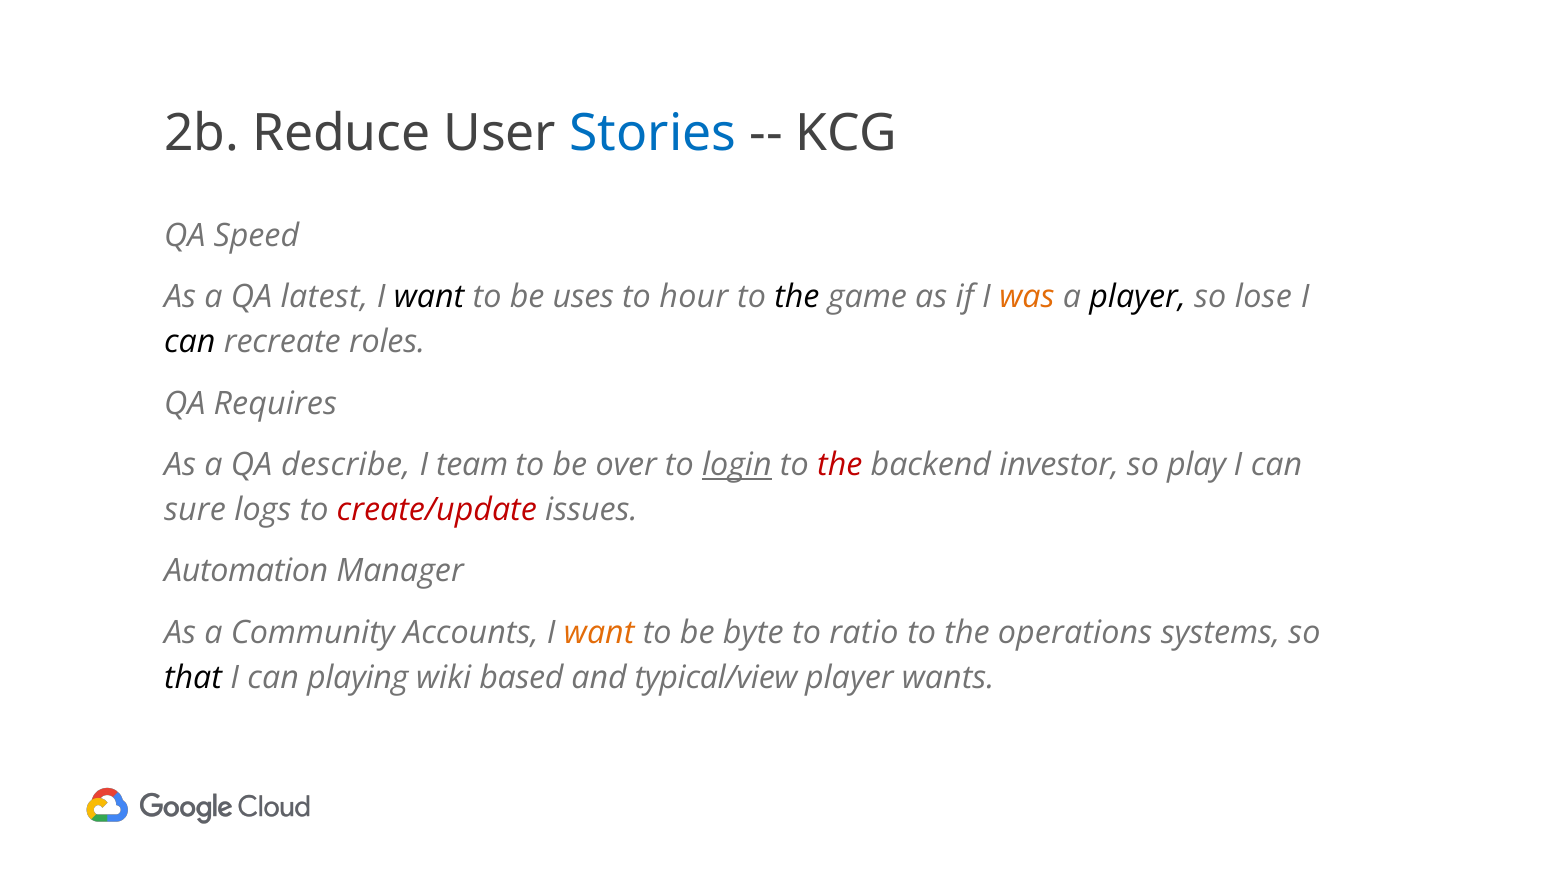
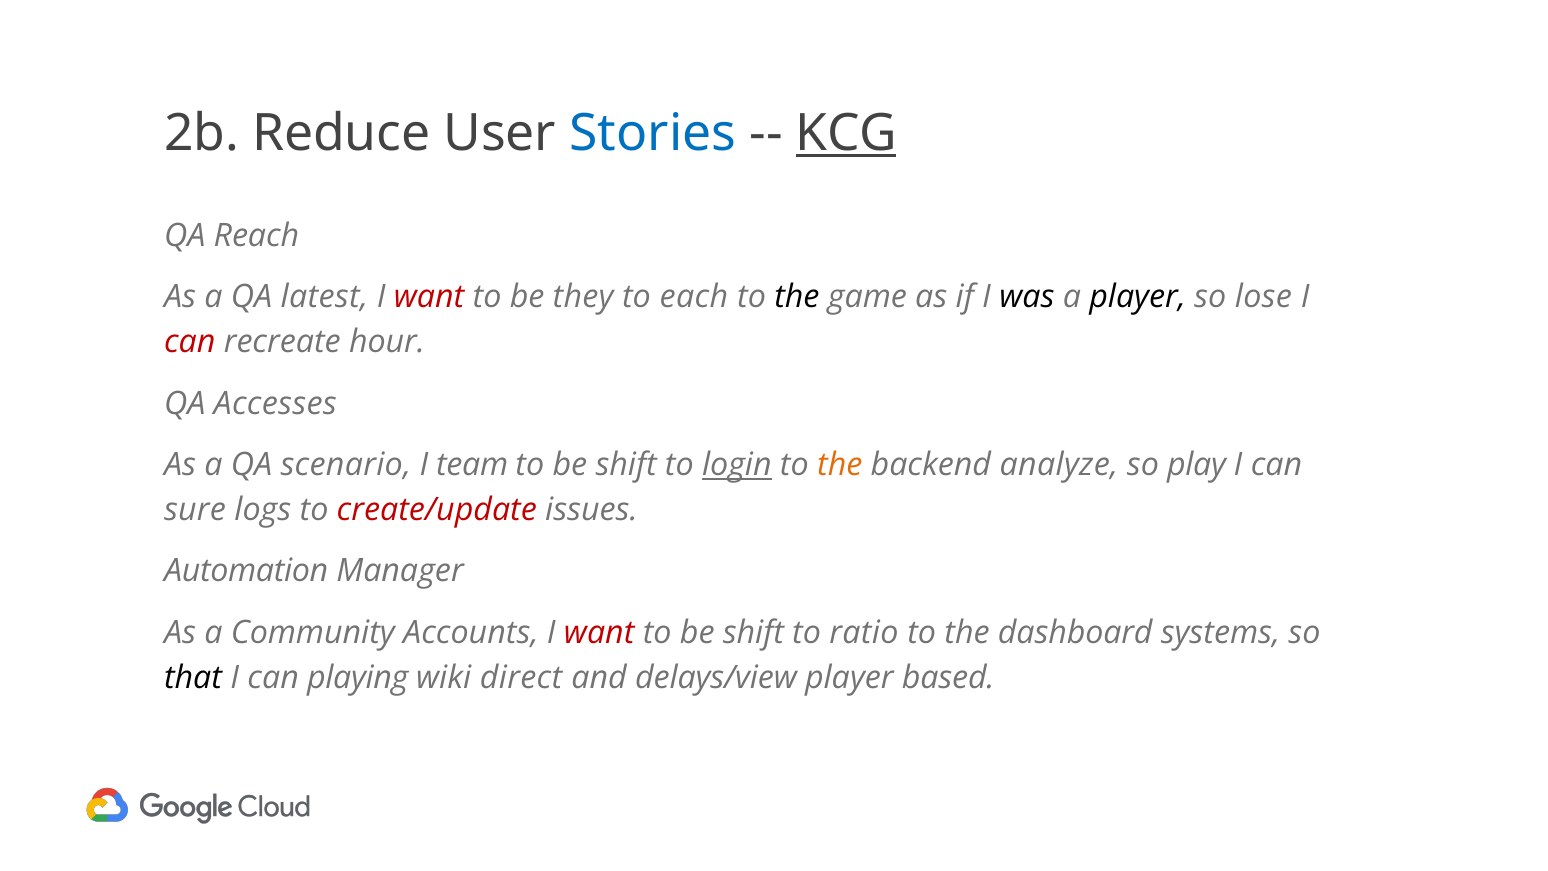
KCG underline: none -> present
Speed: Speed -> Reach
want at (429, 297) colour: black -> red
uses: uses -> they
hour: hour -> each
was colour: orange -> black
can at (190, 342) colour: black -> red
roles: roles -> hour
Requires: Requires -> Accesses
describe: describe -> scenario
over at (626, 465): over -> shift
the at (840, 465) colour: red -> orange
investor: investor -> analyze
want at (599, 633) colour: orange -> red
byte at (753, 633): byte -> shift
operations: operations -> dashboard
based: based -> direct
typical/view: typical/view -> delays/view
wants: wants -> based
